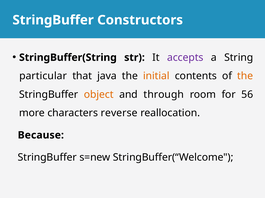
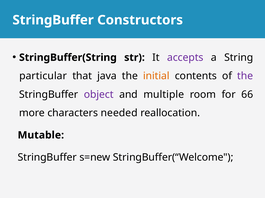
the at (245, 76) colour: orange -> purple
object colour: orange -> purple
through: through -> multiple
56: 56 -> 66
reverse: reverse -> needed
Because: Because -> Mutable
